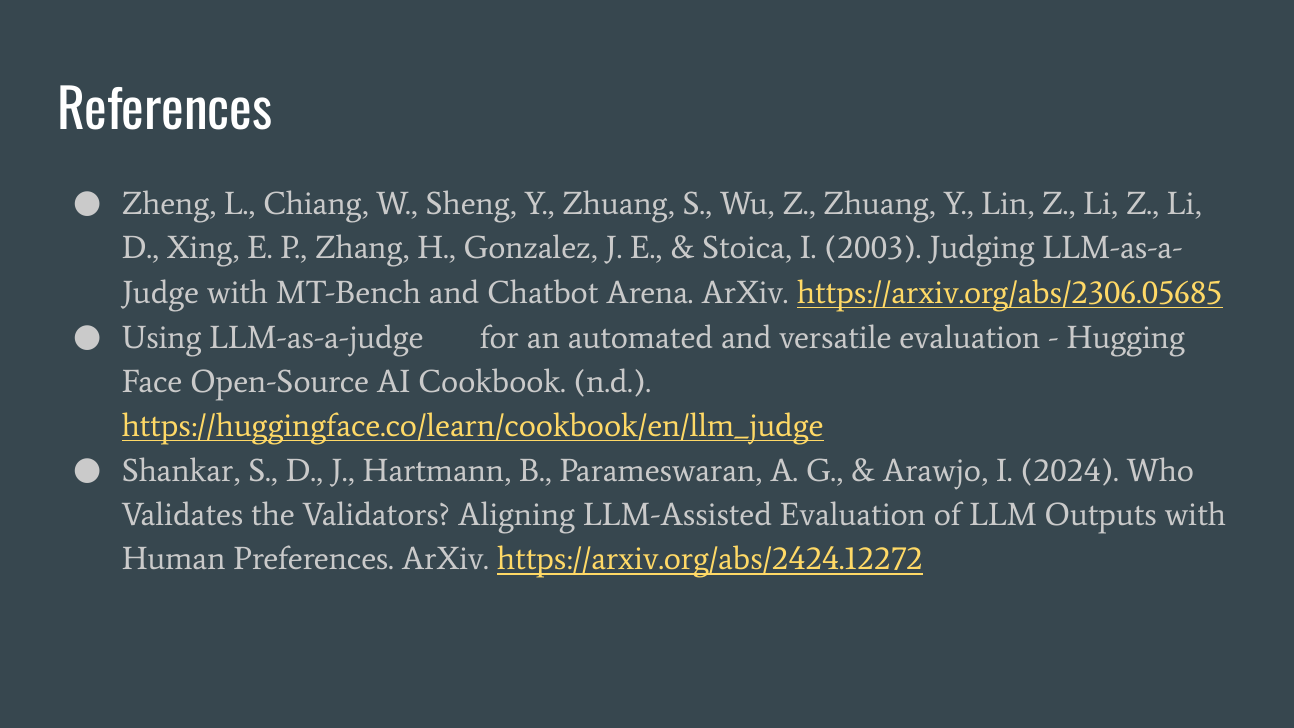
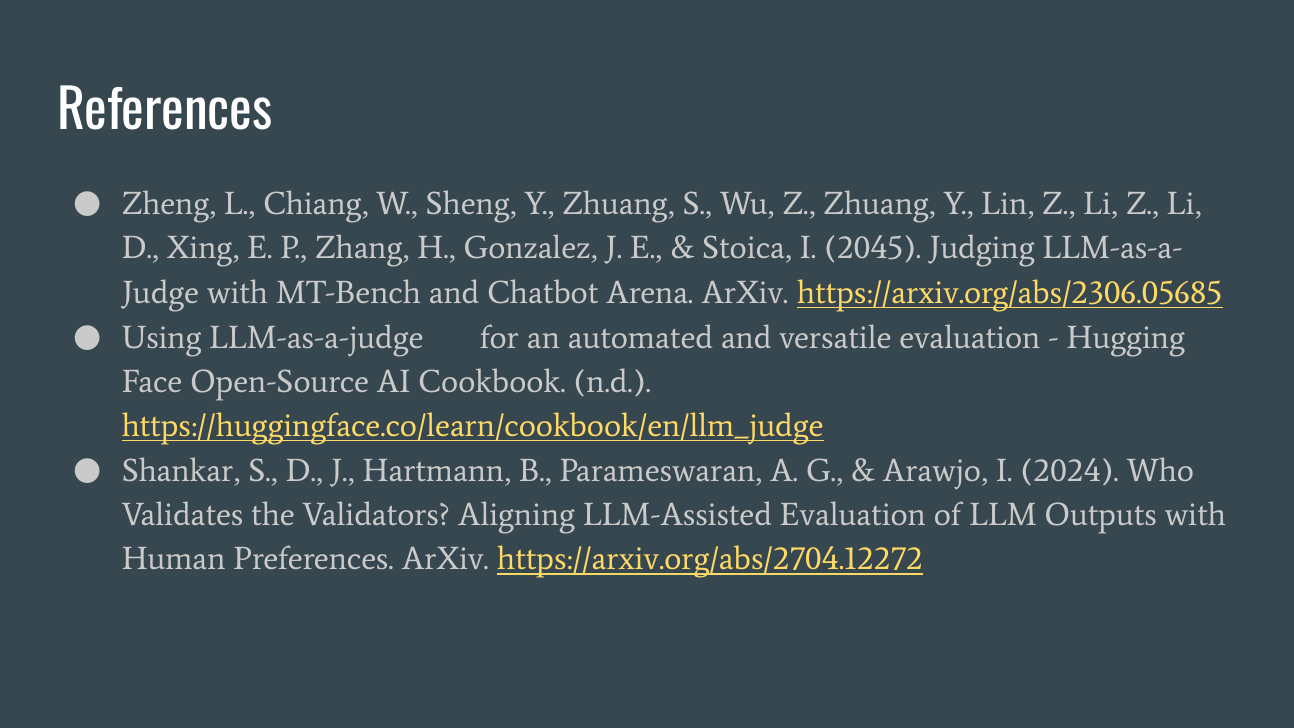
2003: 2003 -> 2045
https://arxiv.org/abs/2424.12272: https://arxiv.org/abs/2424.12272 -> https://arxiv.org/abs/2704.12272
